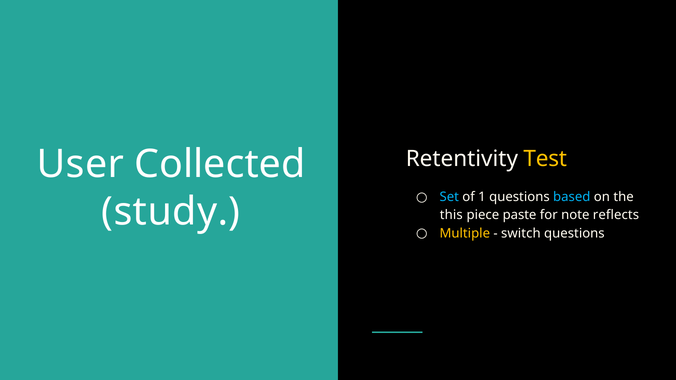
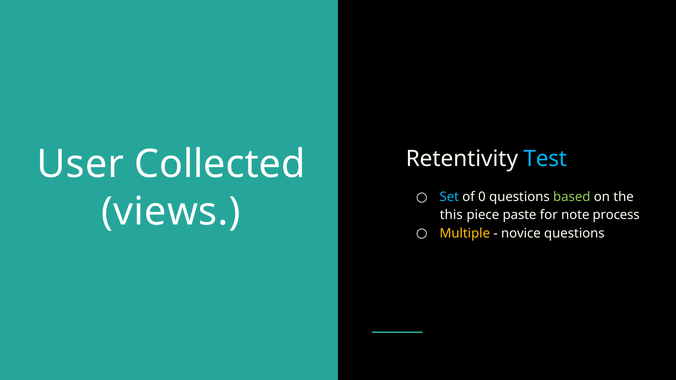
Test colour: yellow -> light blue
1: 1 -> 0
based colour: light blue -> light green
study: study -> views
reflects: reflects -> process
switch: switch -> novice
